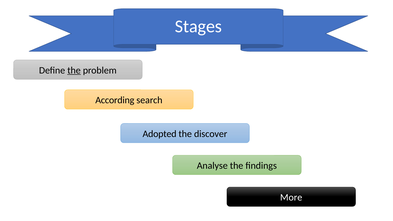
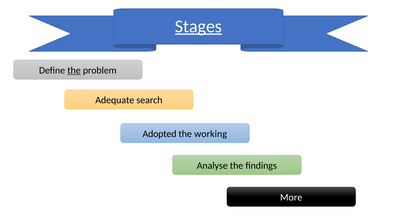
Stages underline: none -> present
According: According -> Adequate
discover: discover -> working
